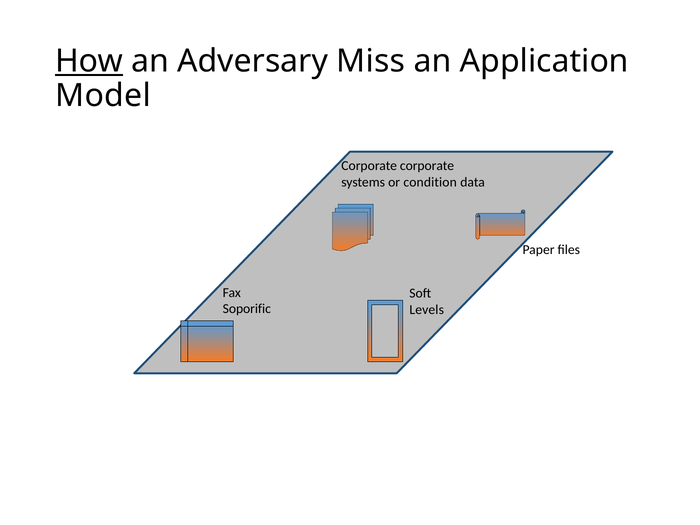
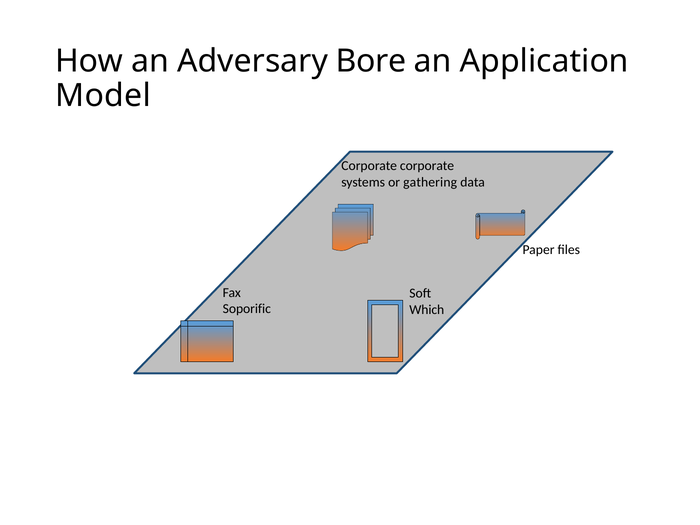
How underline: present -> none
Miss: Miss -> Bore
condition: condition -> gathering
Levels: Levels -> Which
